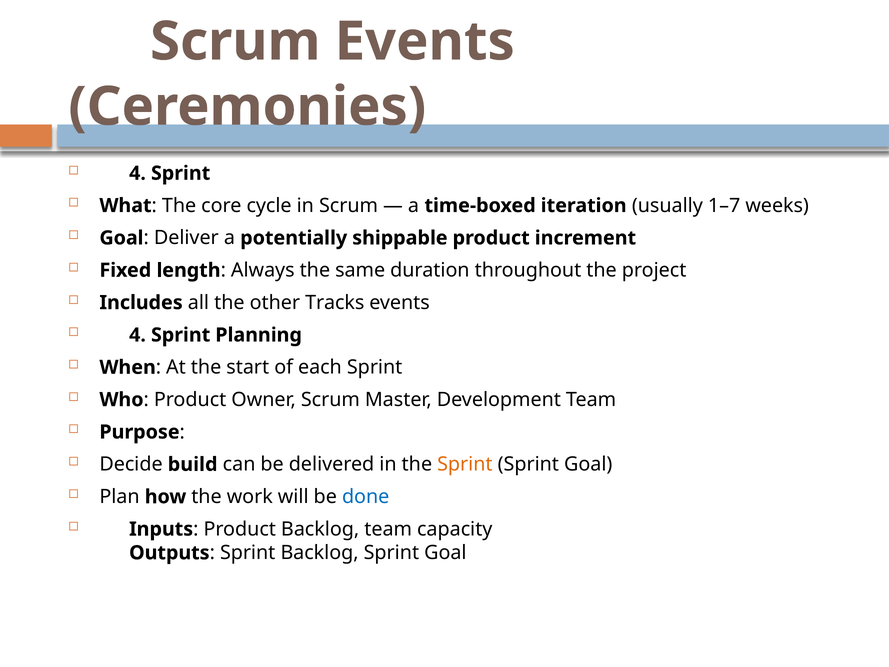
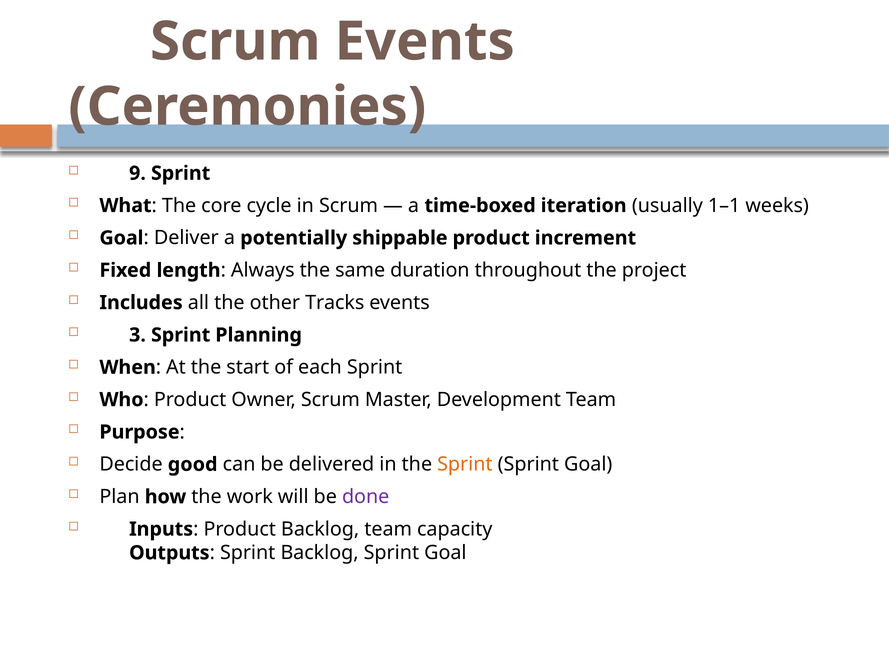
4 at (137, 173): 4 -> 9
1–7: 1–7 -> 1–1
4 at (137, 335): 4 -> 3
build: build -> good
done colour: blue -> purple
